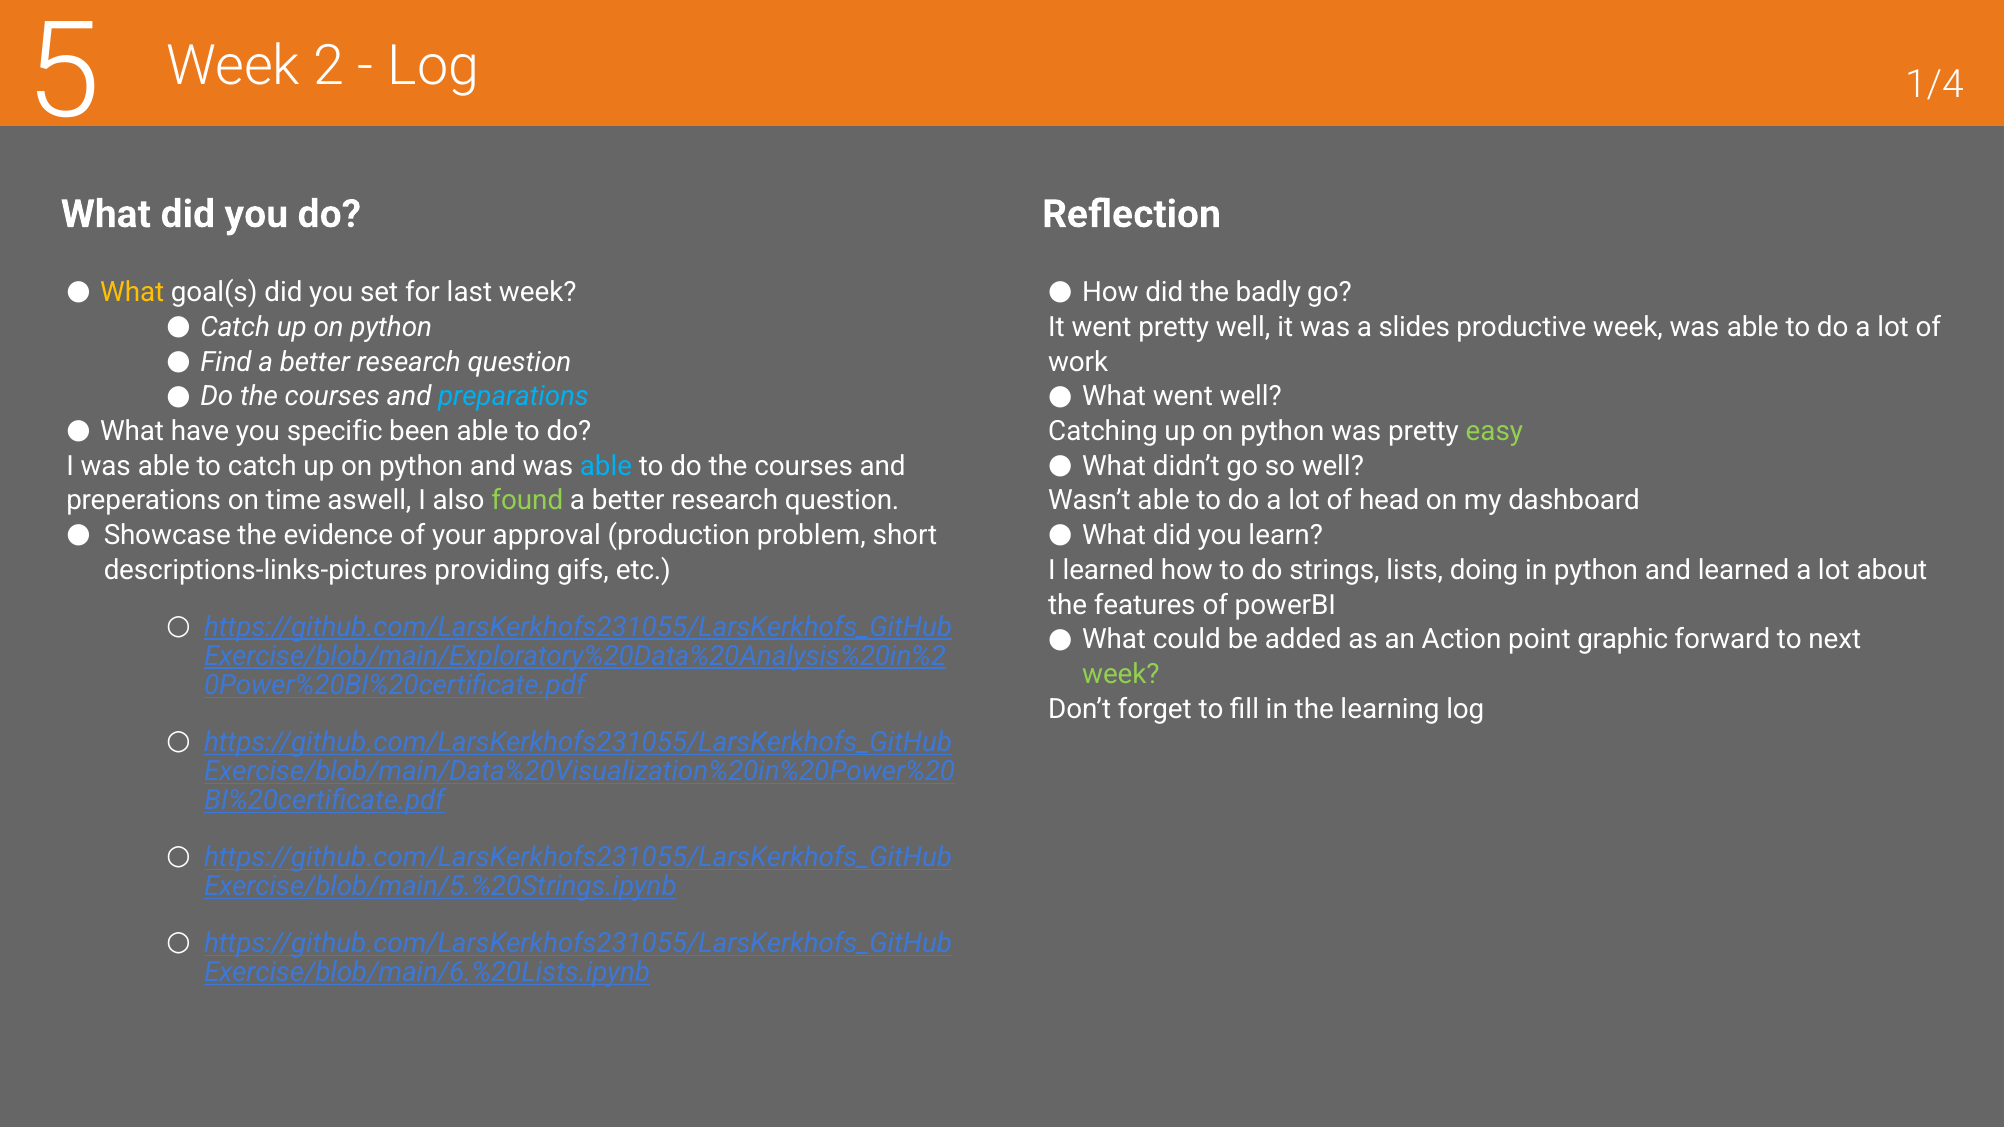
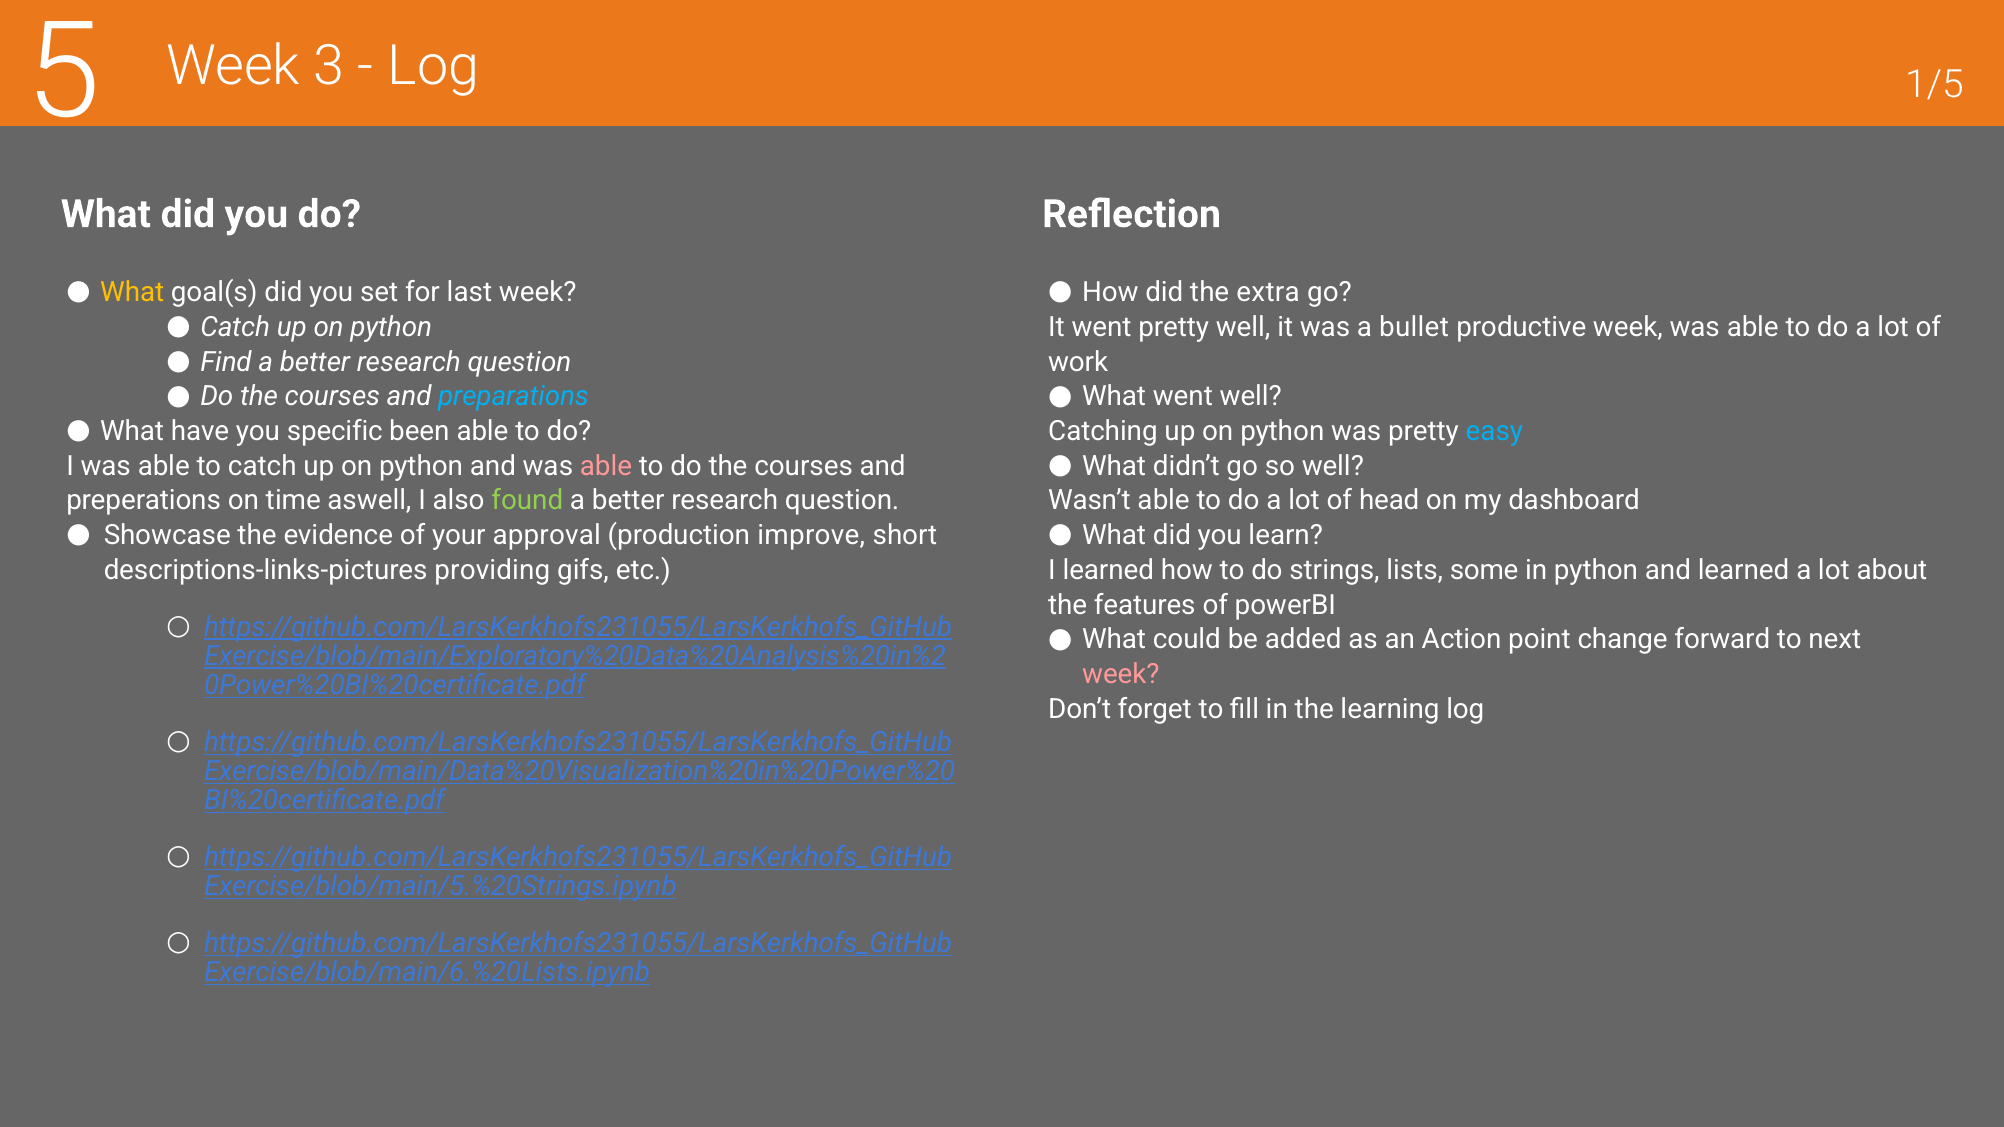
2: 2 -> 3
1/4: 1/4 -> 1/5
badly: badly -> extra
slides: slides -> bullet
easy colour: light green -> light blue
able at (606, 466) colour: light blue -> pink
problem: problem -> improve
doing: doing -> some
graphic: graphic -> change
week at (1121, 674) colour: light green -> pink
